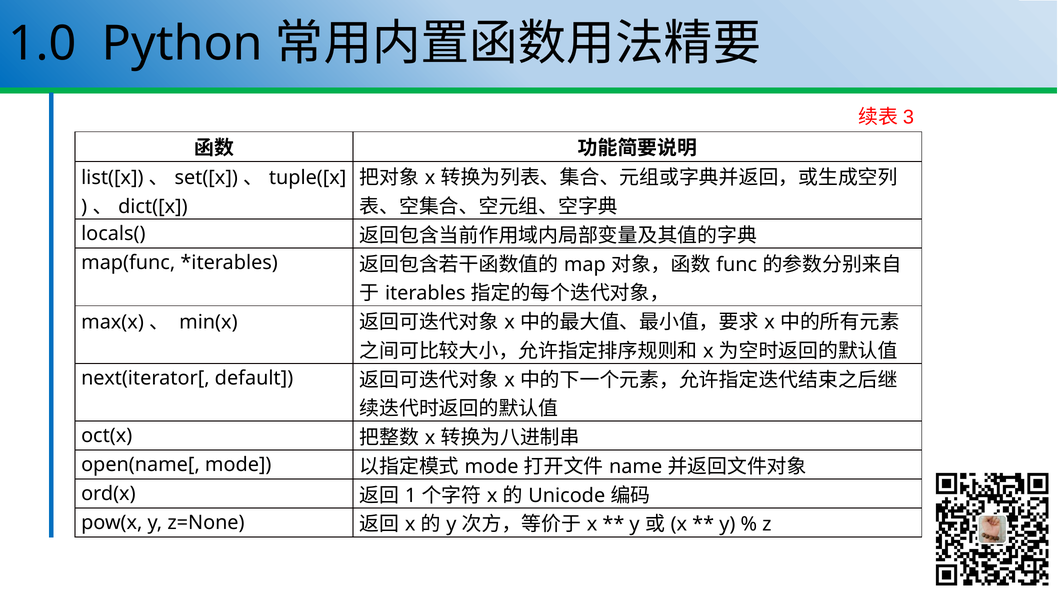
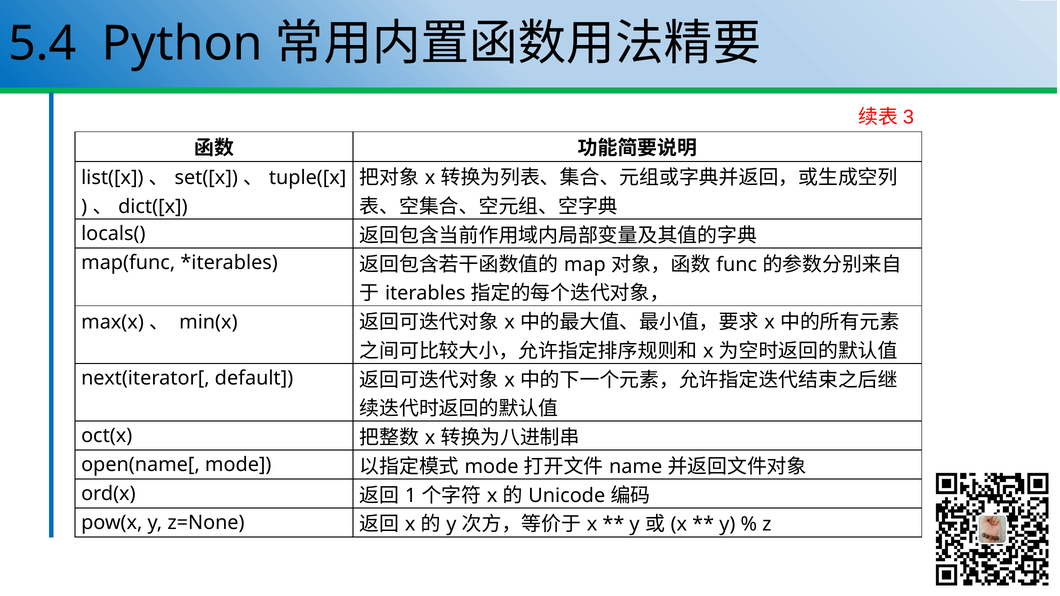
1.0: 1.0 -> 5.4
